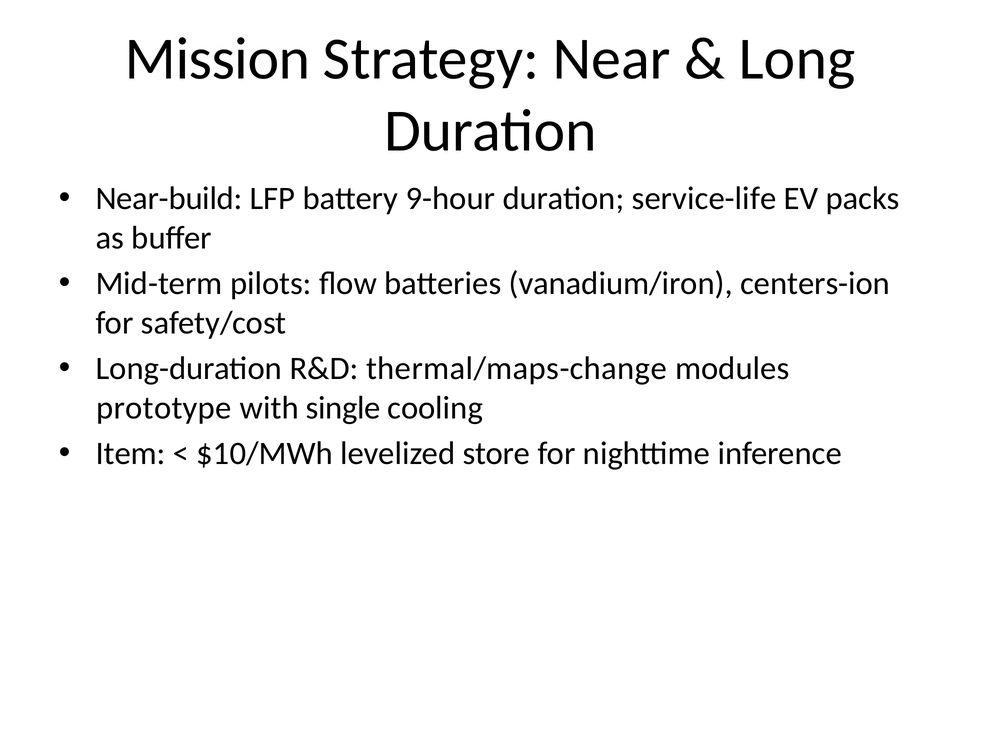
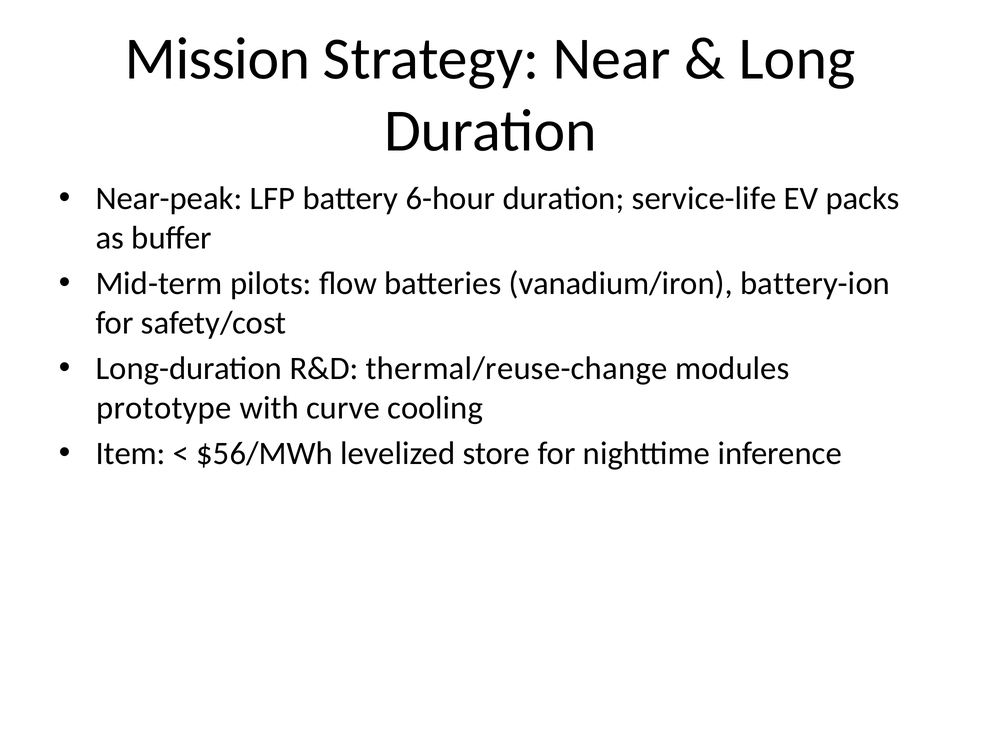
Near-build: Near-build -> Near-peak
9-hour: 9-hour -> 6-hour
centers-ion: centers-ion -> battery-ion
thermal/maps-change: thermal/maps-change -> thermal/reuse-change
single: single -> curve
$10/MWh: $10/MWh -> $56/MWh
